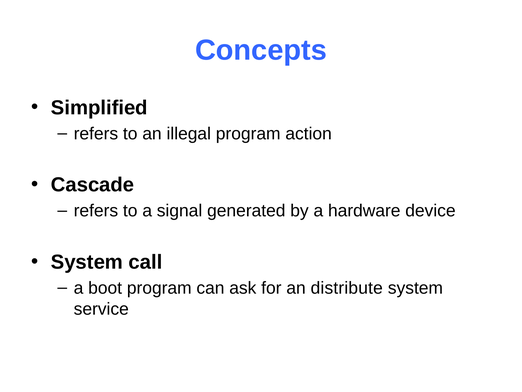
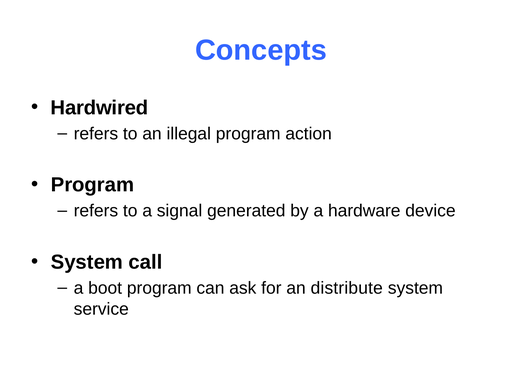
Simplified: Simplified -> Hardwired
Cascade at (93, 185): Cascade -> Program
